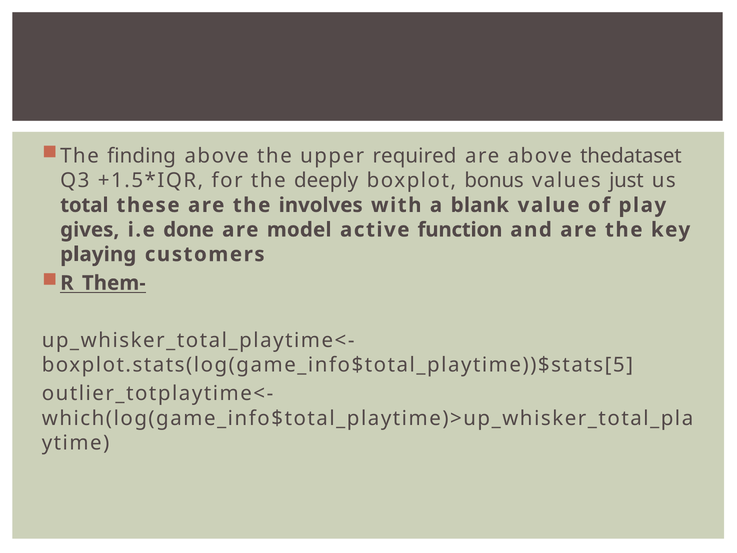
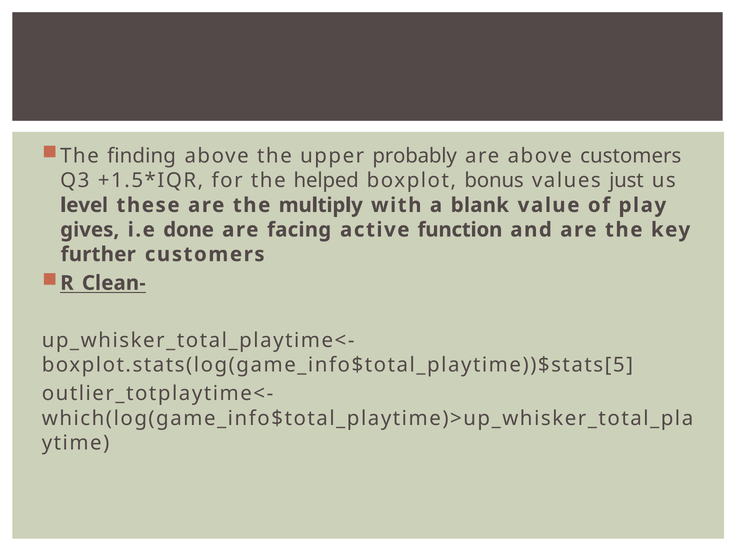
required: required -> probably
above thedataset: thedataset -> customers
deeply: deeply -> helped
total: total -> level
involves: involves -> multiply
model: model -> facing
playing: playing -> further
Them-: Them- -> Clean-
